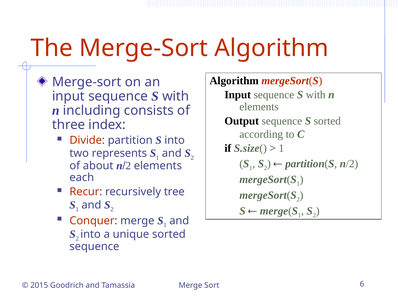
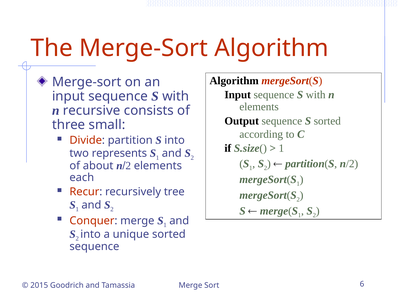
including: including -> recursive
index: index -> small
